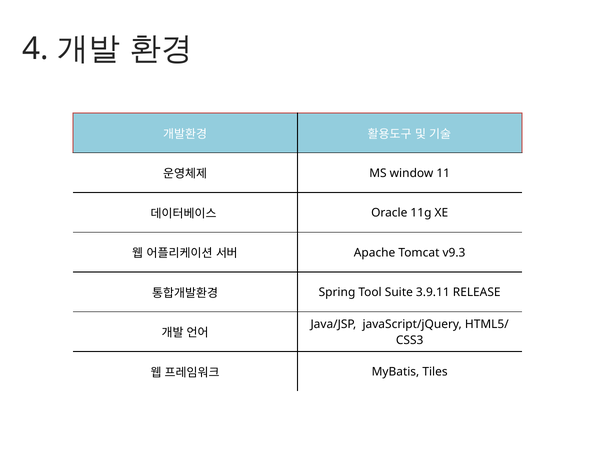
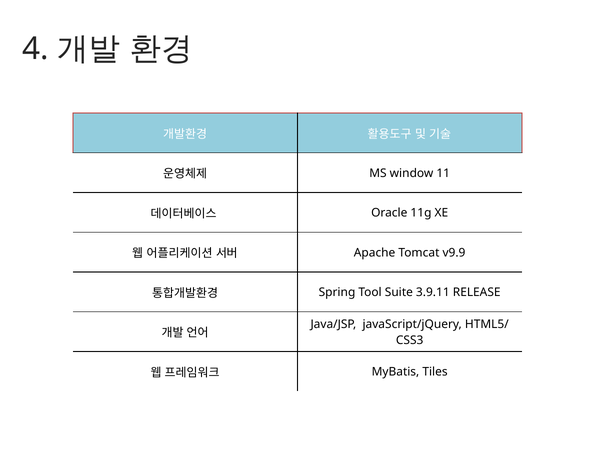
v9.3: v9.3 -> v9.9
